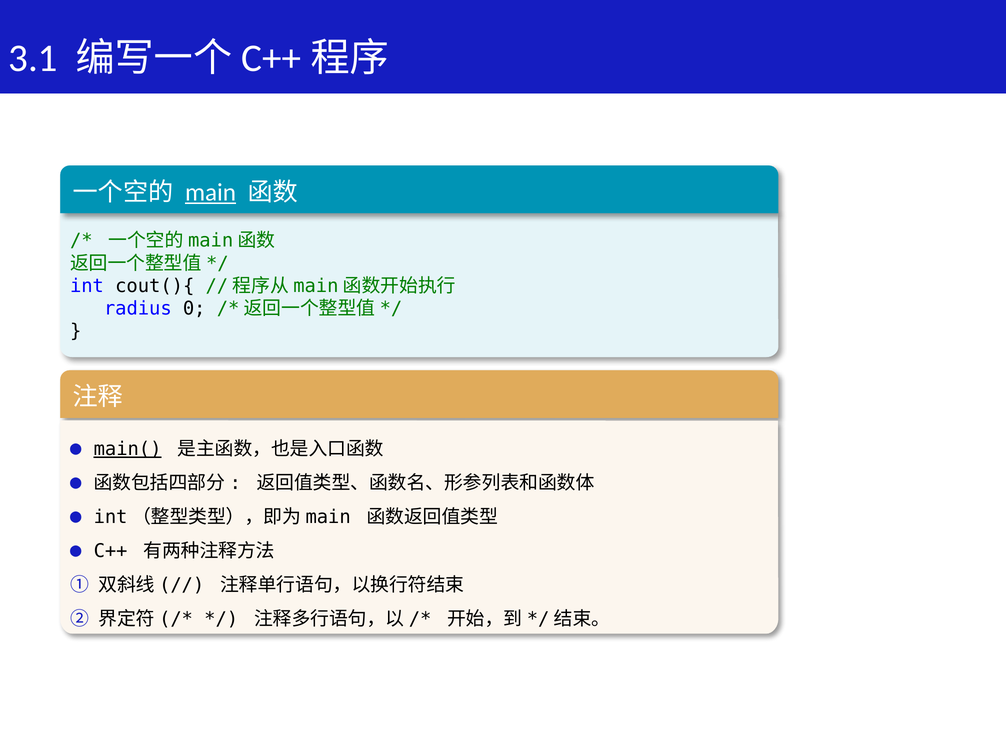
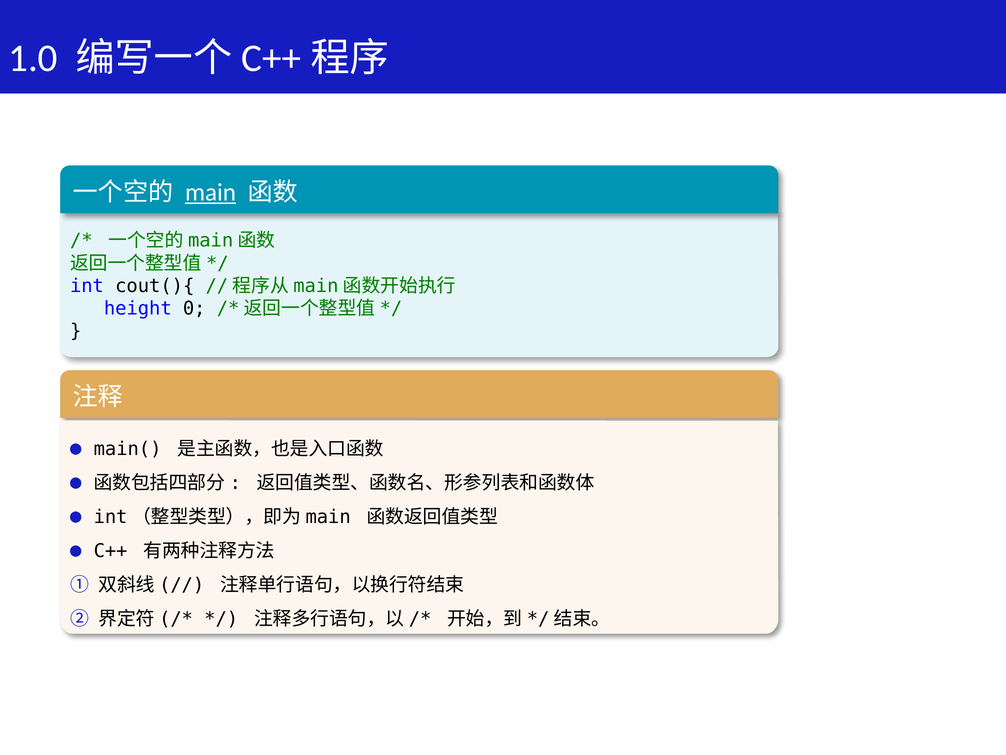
3.1: 3.1 -> 1.0
radius: radius -> height
main( underline: present -> none
